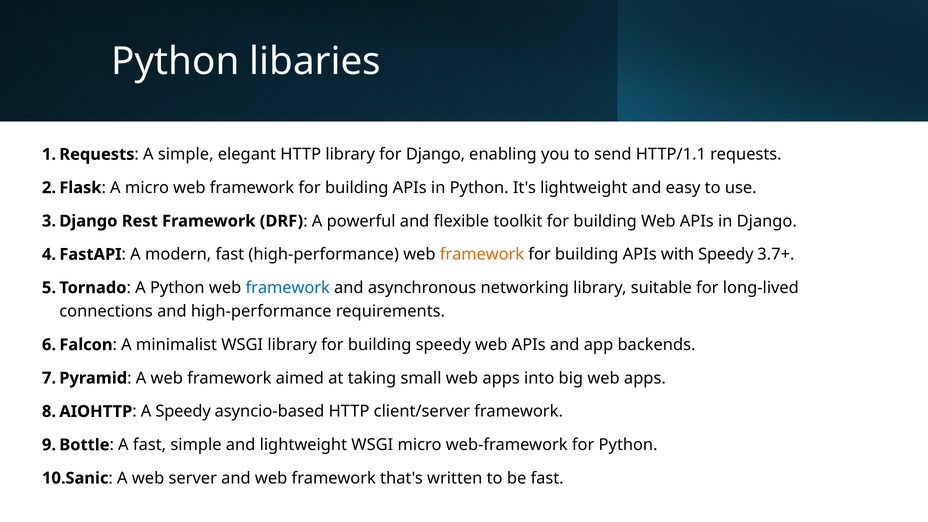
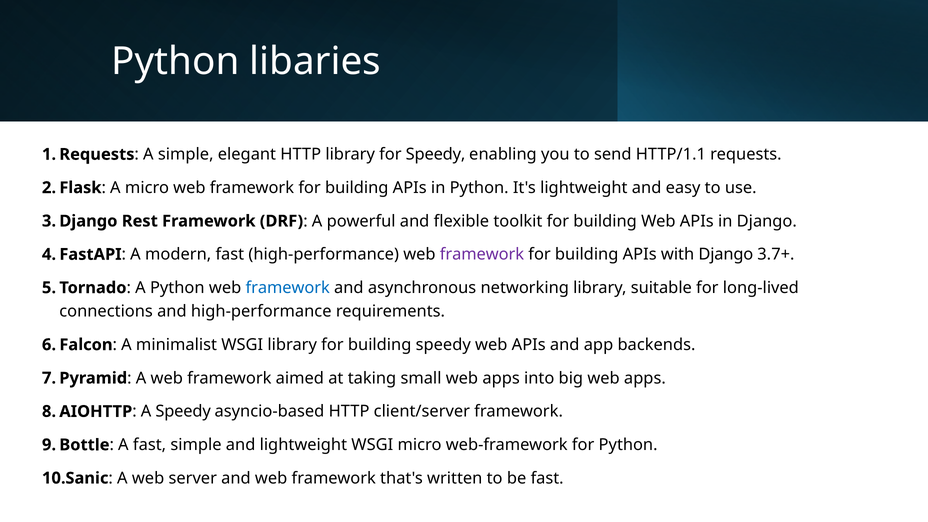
for Django: Django -> Speedy
framework at (482, 254) colour: orange -> purple
with Speedy: Speedy -> Django
